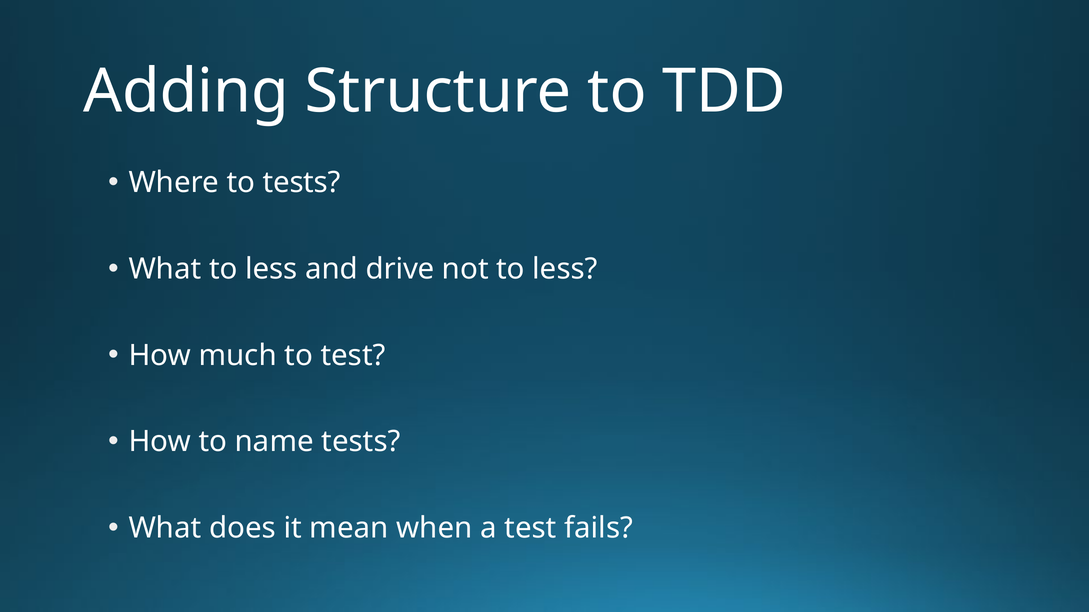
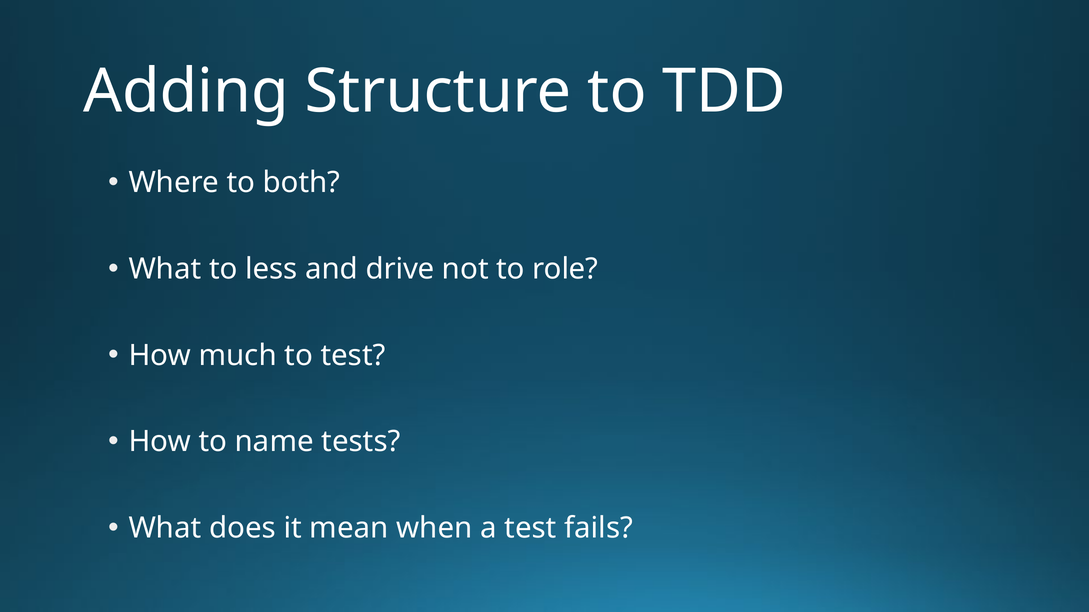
to tests: tests -> both
not to less: less -> role
